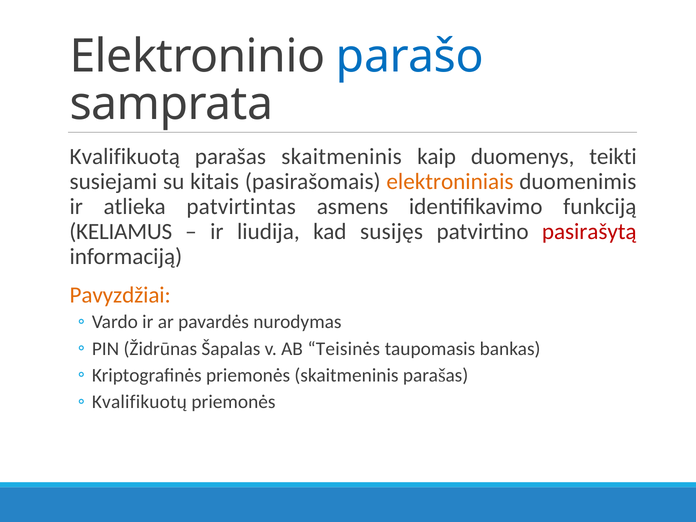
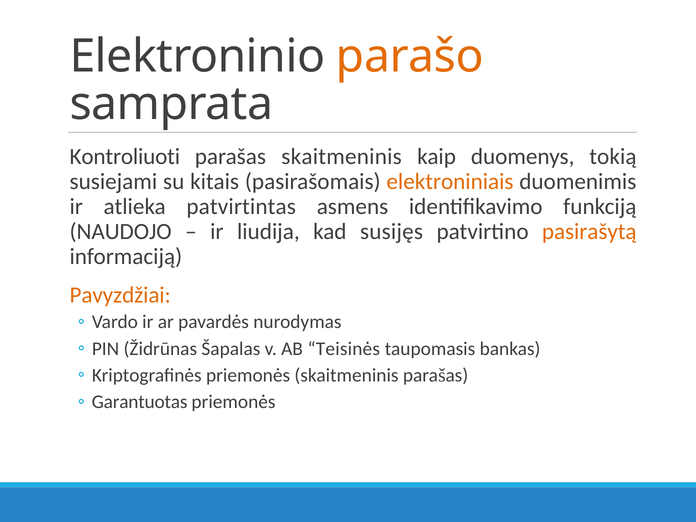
parašo colour: blue -> orange
Kvalifikuotą: Kvalifikuotą -> Kontroliuoti
teikti: teikti -> tokią
KELIAMUS: KELIAMUS -> NAUDOJO
pasirašytą colour: red -> orange
Kvalifikuotų: Kvalifikuotų -> Garantuotas
